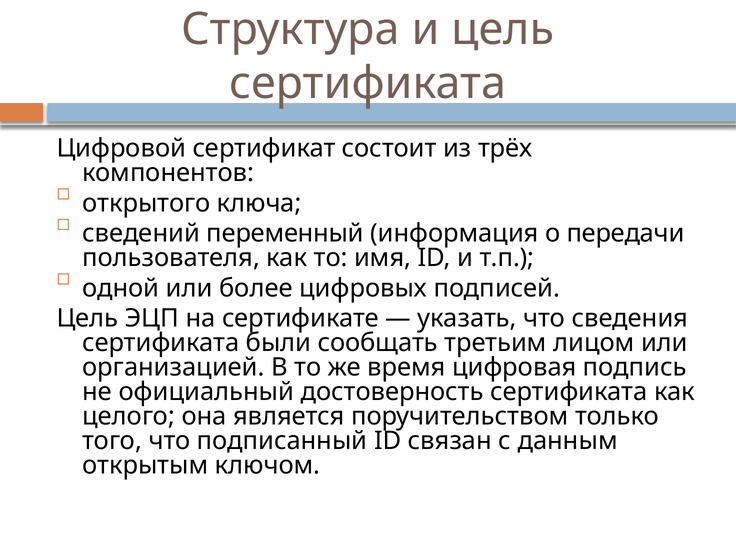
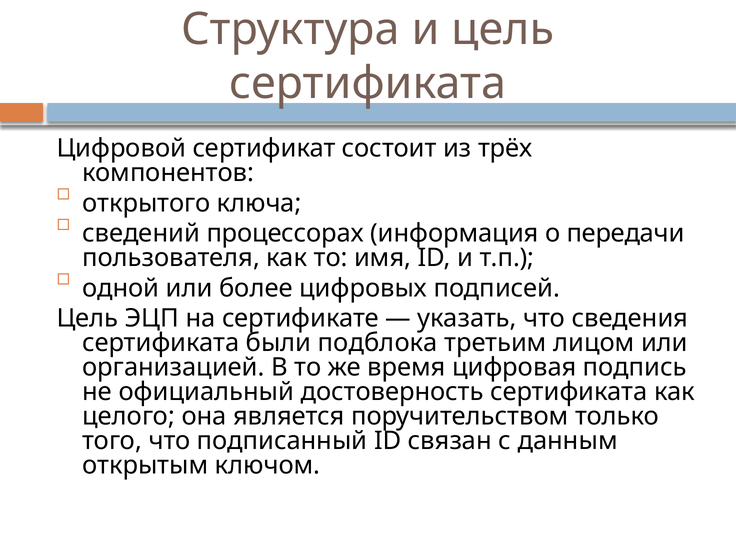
переменный: переменный -> процессорах
сообщать: сообщать -> подблока
